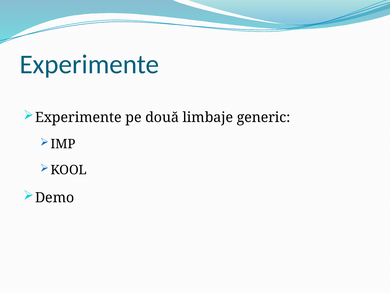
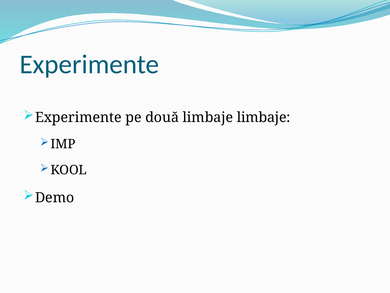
limbaje generic: generic -> limbaje
